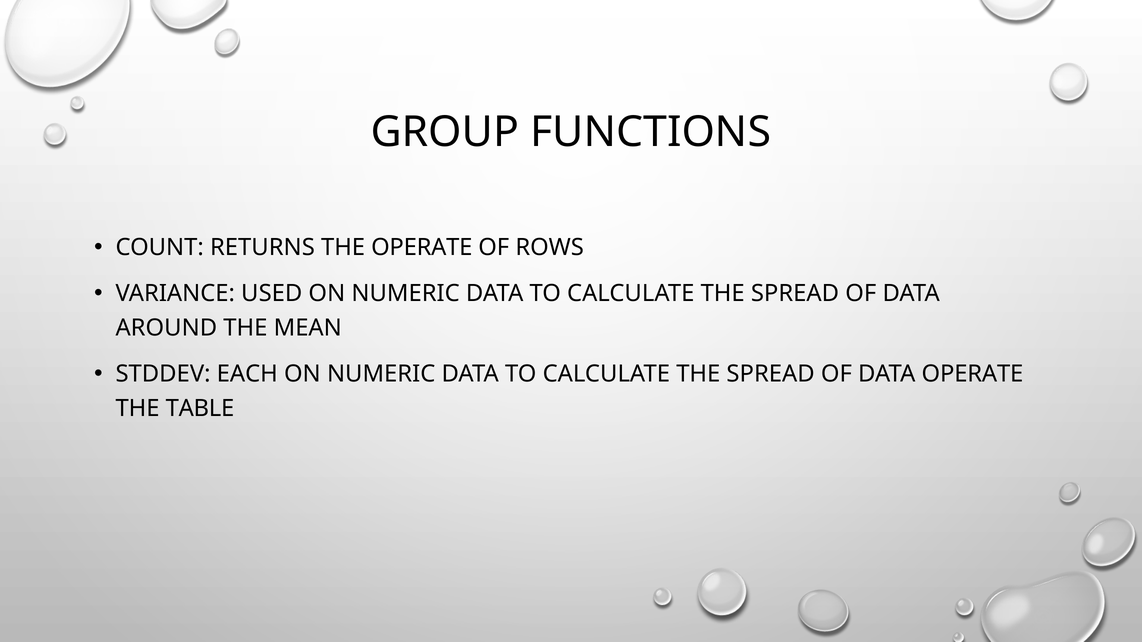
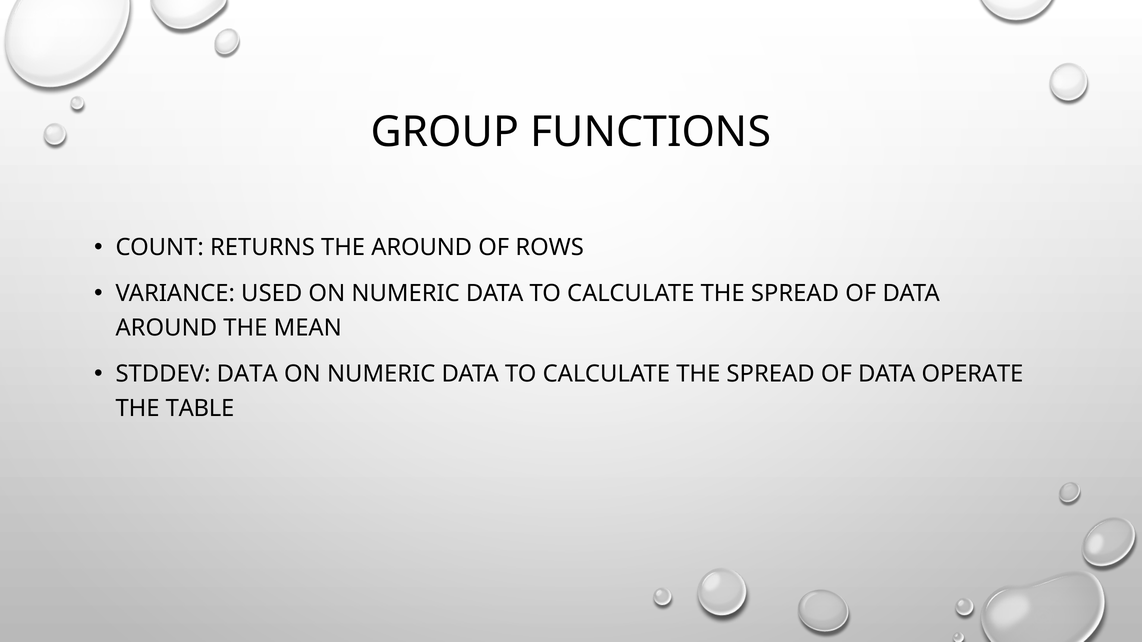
THE OPERATE: OPERATE -> AROUND
STDDEV EACH: EACH -> DATA
